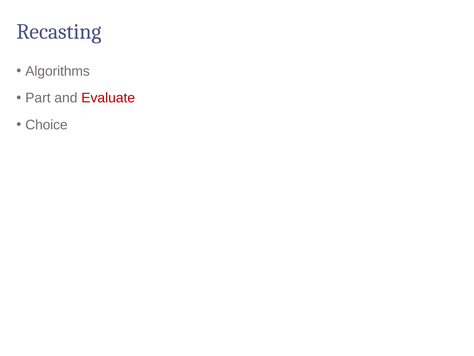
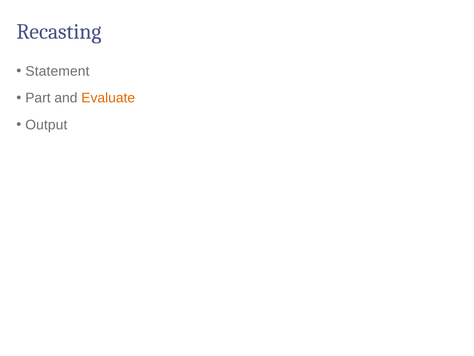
Algorithms: Algorithms -> Statement
Evaluate colour: red -> orange
Choice: Choice -> Output
